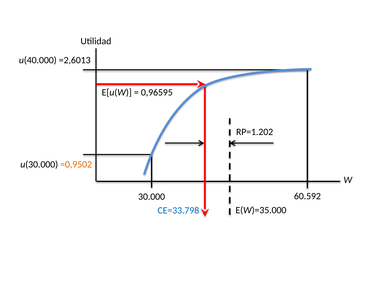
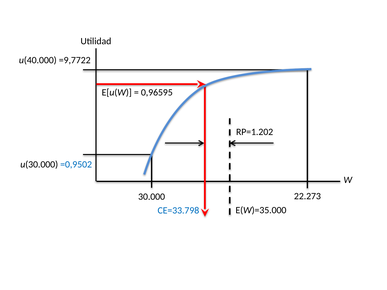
=2,6013: =2,6013 -> =9,7722
=0,9502 colour: orange -> blue
60.592: 60.592 -> 22.273
